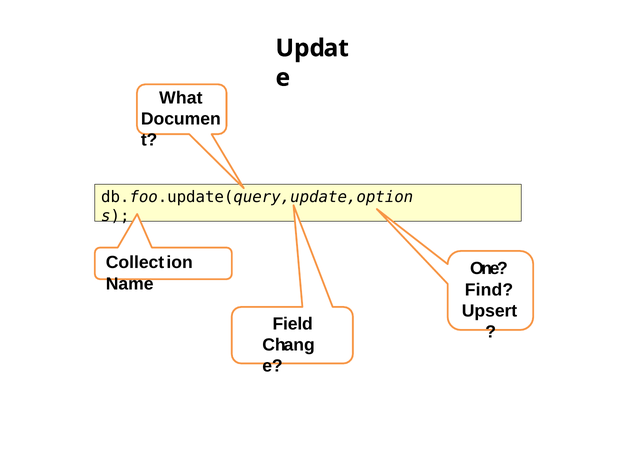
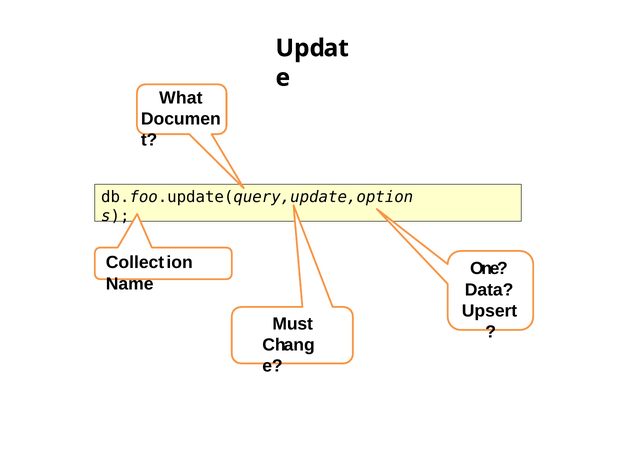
Find: Find -> Data
Field: Field -> Must
